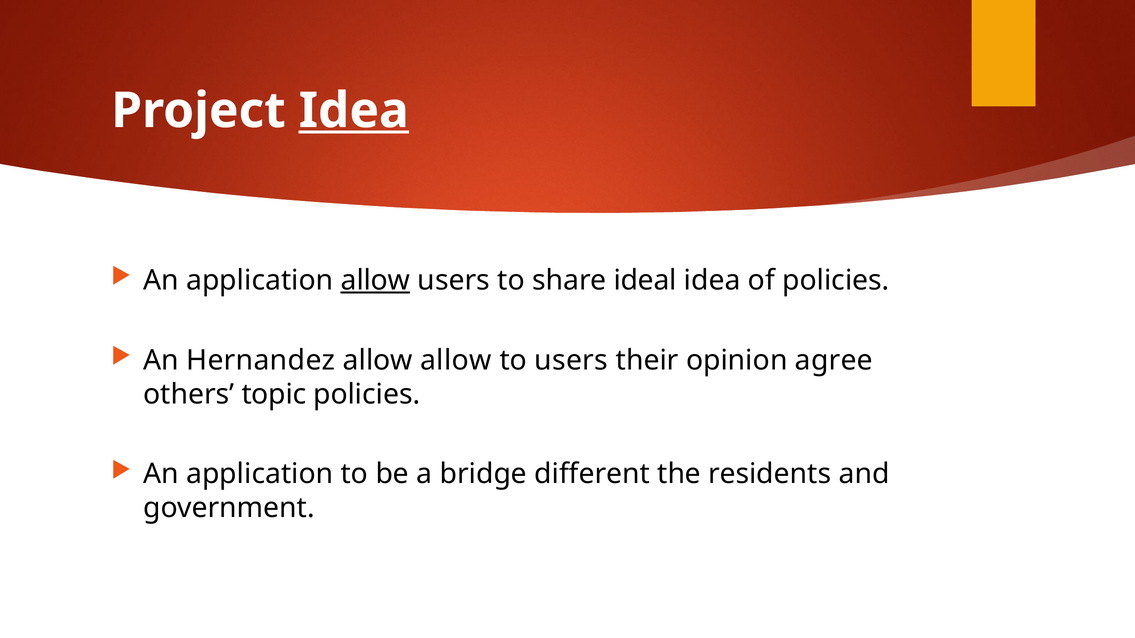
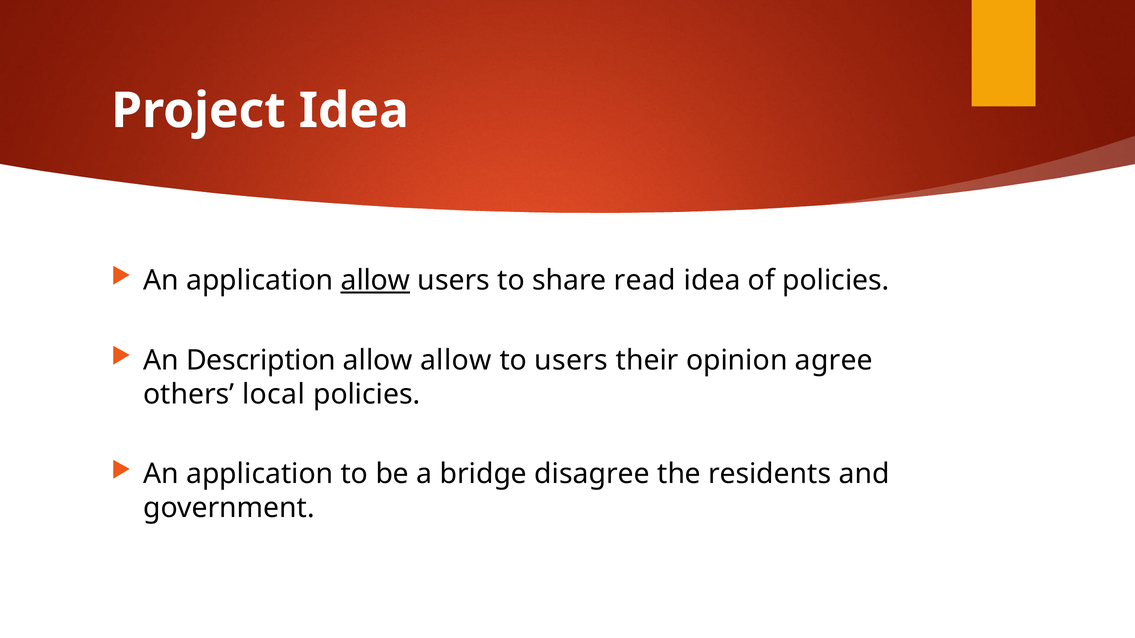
Idea at (354, 111) underline: present -> none
ideal: ideal -> read
Hernandez: Hernandez -> Description
topic: topic -> local
different: different -> disagree
